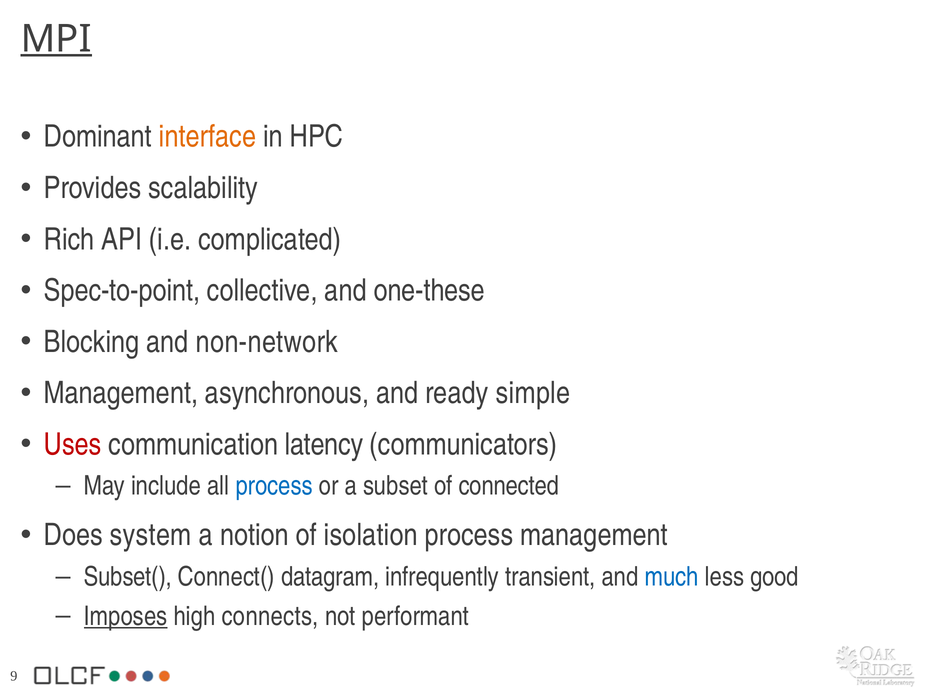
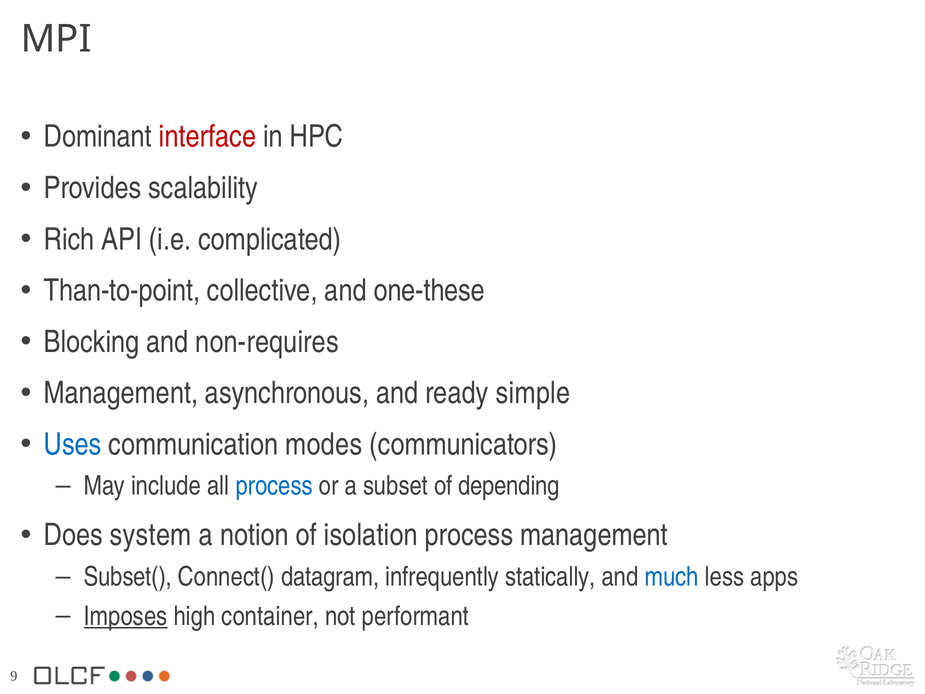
MPI underline: present -> none
interface colour: orange -> red
Spec-to-point: Spec-to-point -> Than-to-point
non-network: non-network -> non-requires
Uses colour: red -> blue
latency: latency -> modes
connected: connected -> depending
transient: transient -> statically
good: good -> apps
connects: connects -> container
